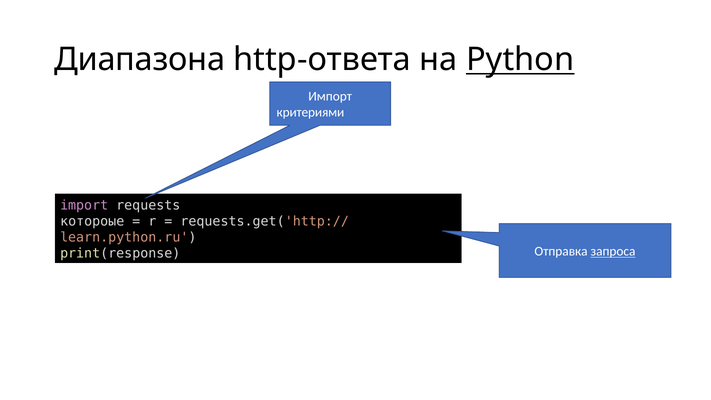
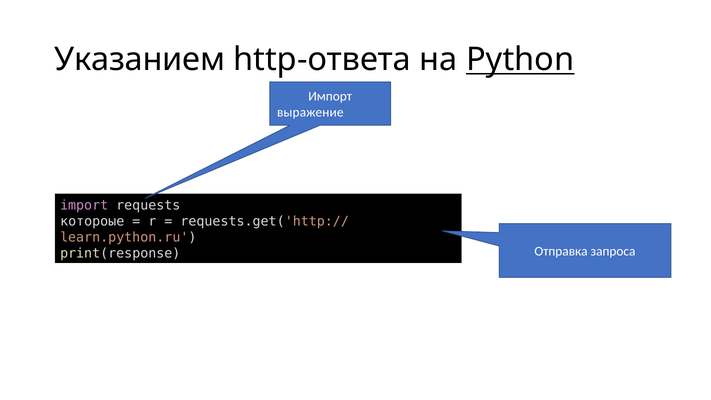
Диапазона: Диапазона -> Указанием
критериями: критериями -> выражение
запроса underline: present -> none
